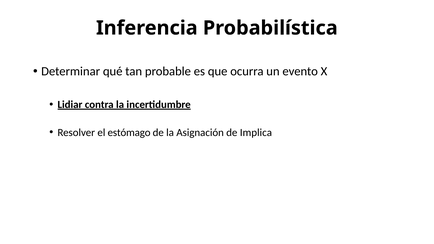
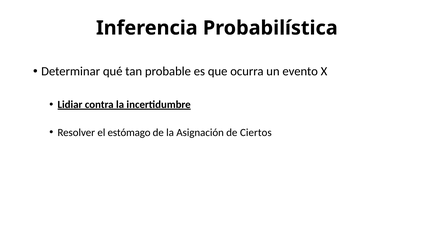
Implica: Implica -> Ciertos
